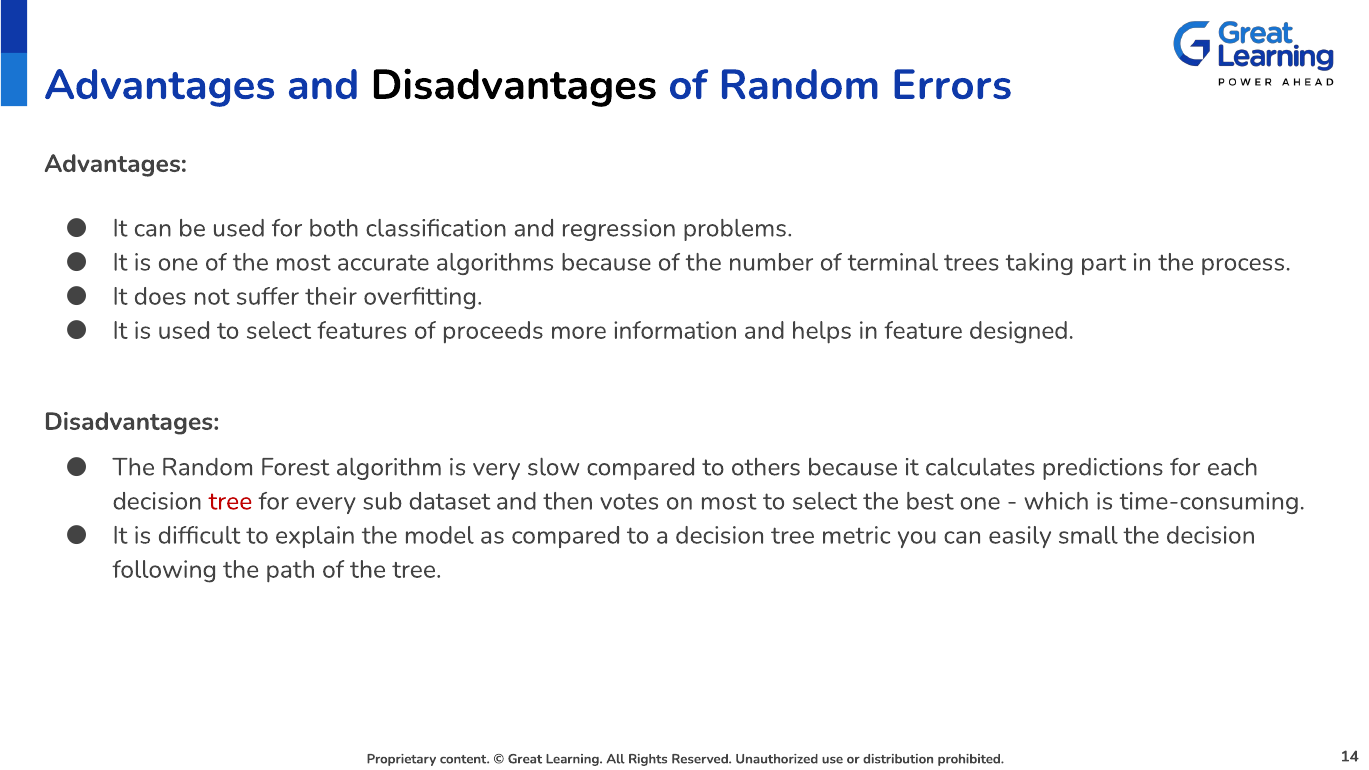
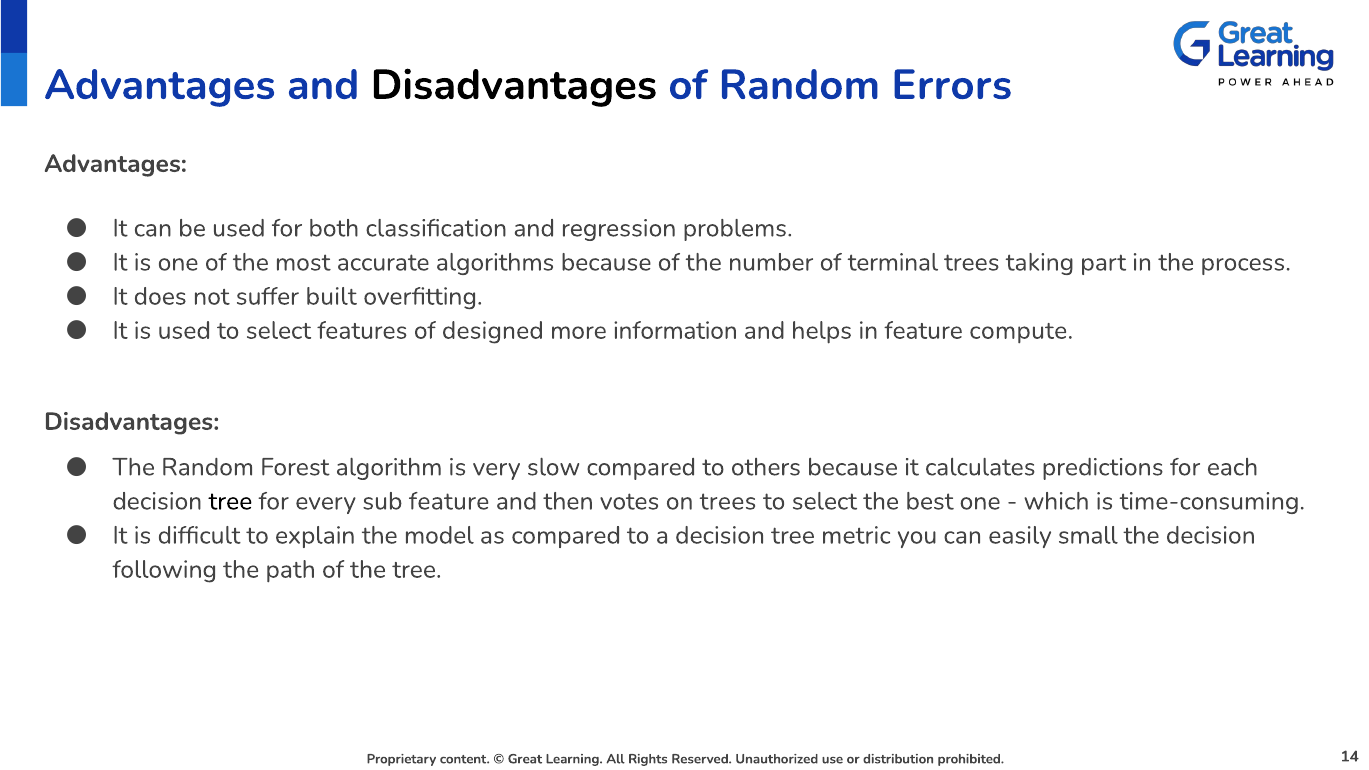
their: their -> built
proceeds: proceeds -> designed
designed: designed -> compute
tree at (230, 501) colour: red -> black
sub dataset: dataset -> feature
on most: most -> trees
